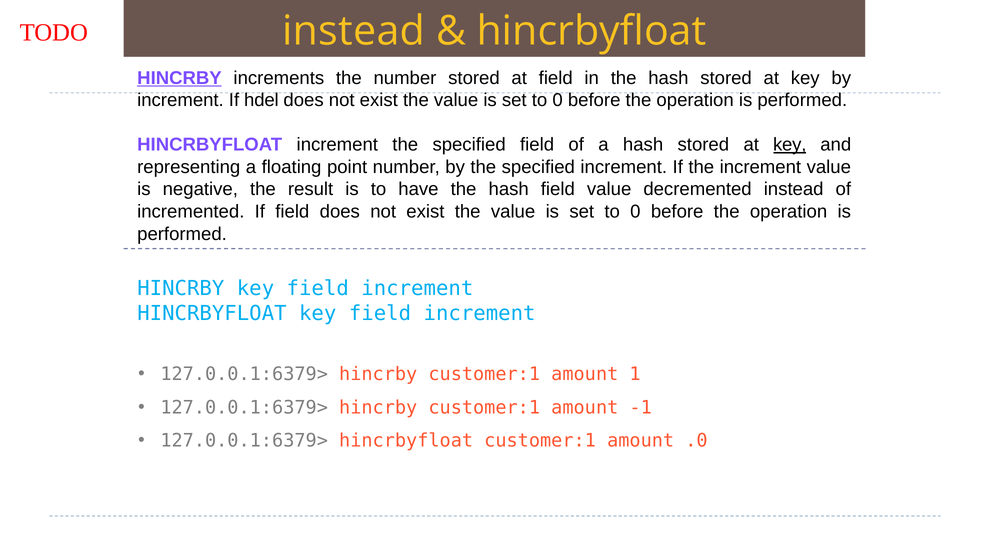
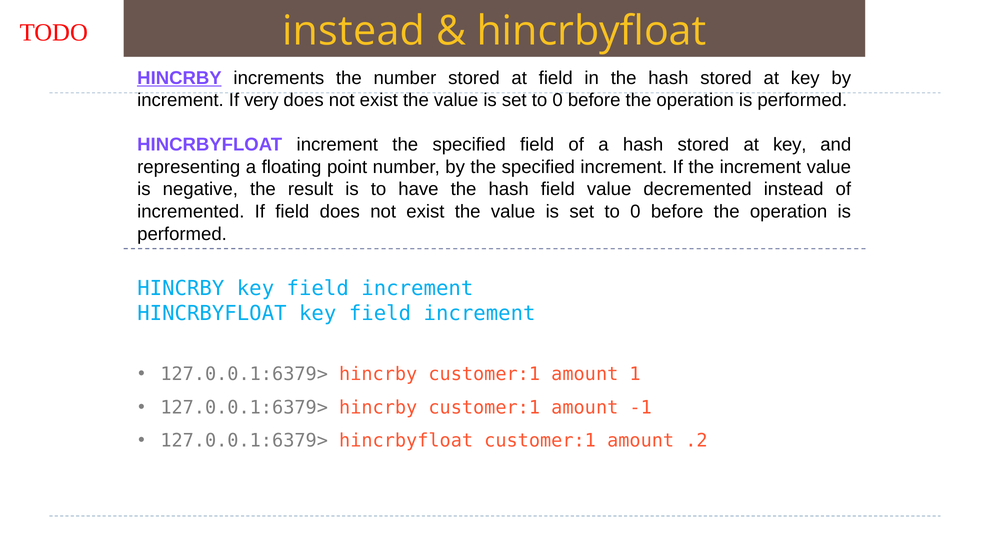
hdel: hdel -> very
key at (790, 145) underline: present -> none
.0: .0 -> .2
